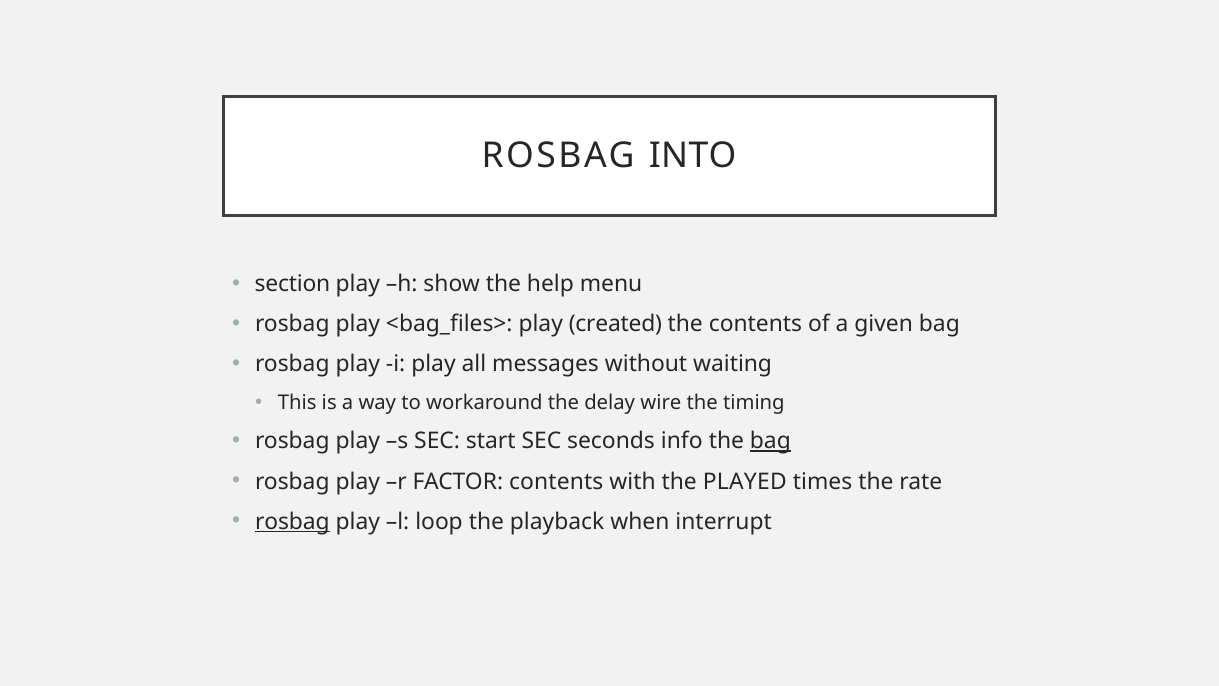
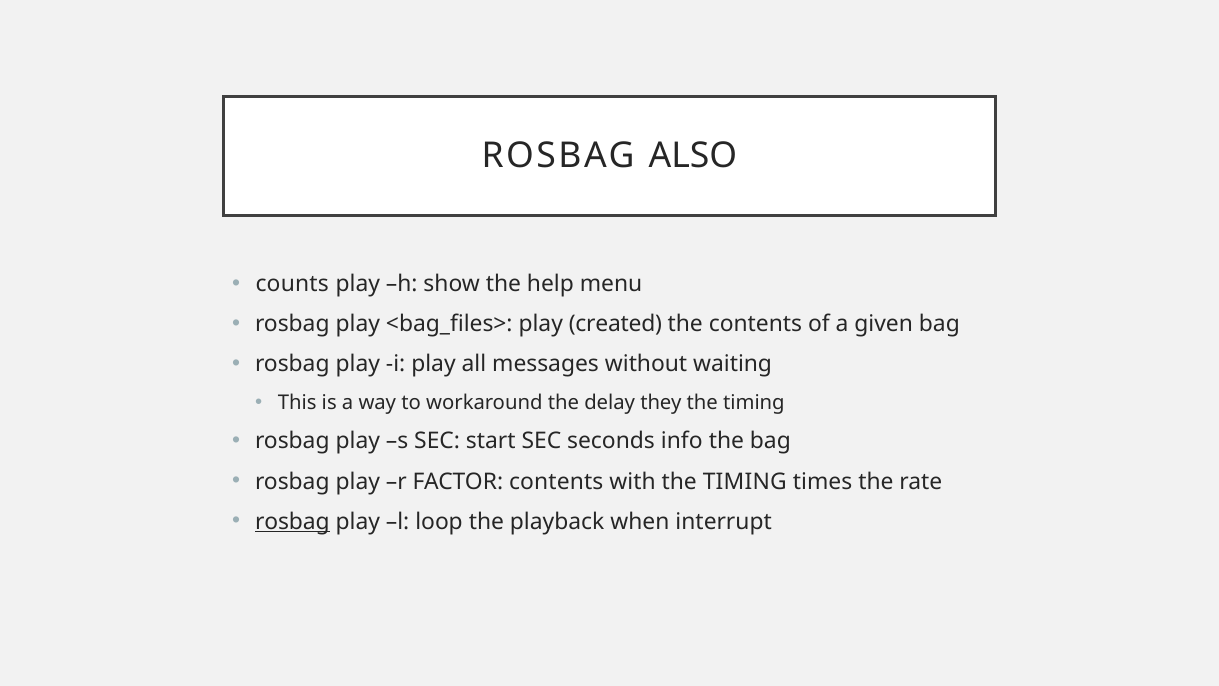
INTO: INTO -> ALSO
section: section -> counts
wire: wire -> they
bag at (770, 441) underline: present -> none
with the PLAYED: PLAYED -> TIMING
